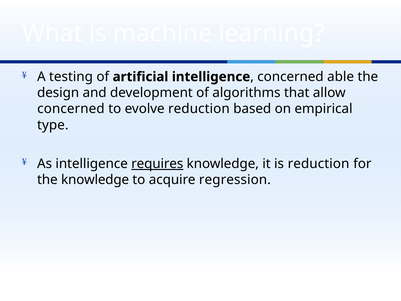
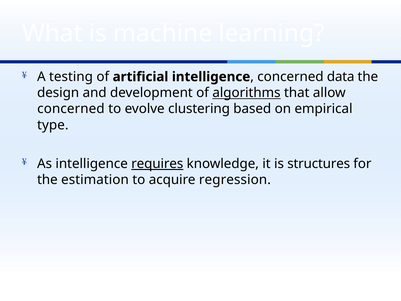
able: able -> data
algorithms underline: none -> present
evolve reduction: reduction -> clustering
is reduction: reduction -> structures
the knowledge: knowledge -> estimation
